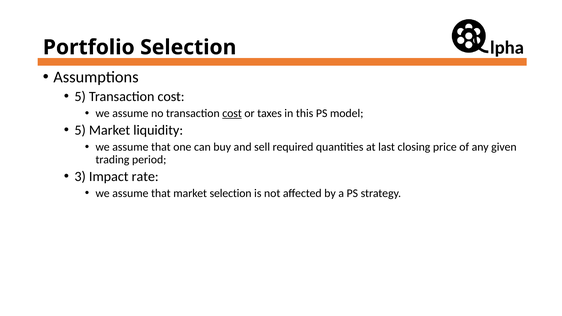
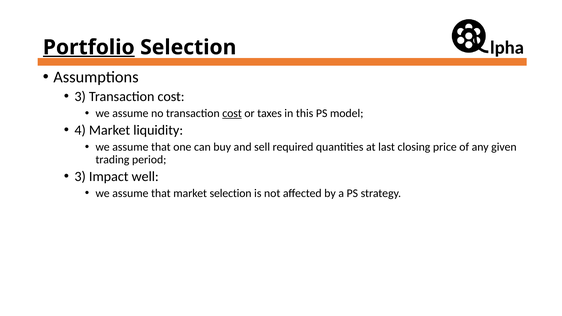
Portfolio underline: none -> present
5 at (80, 96): 5 -> 3
5 at (80, 130): 5 -> 4
rate: rate -> well
